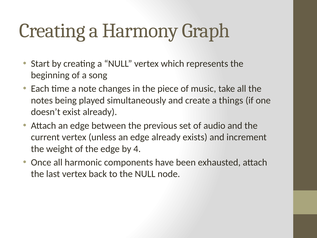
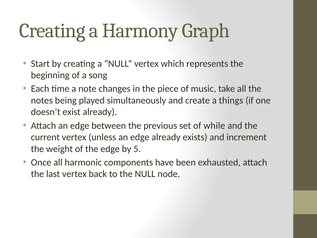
audio: audio -> while
4: 4 -> 5
